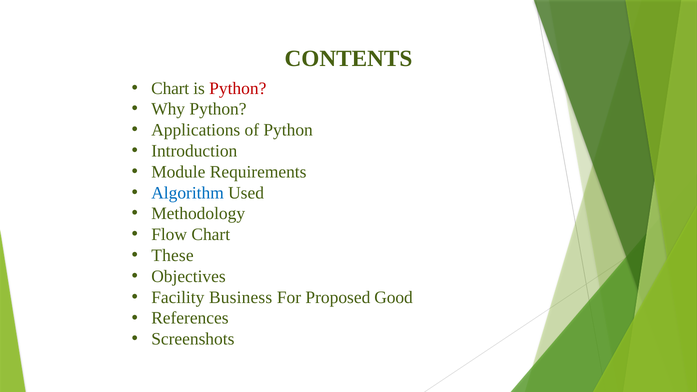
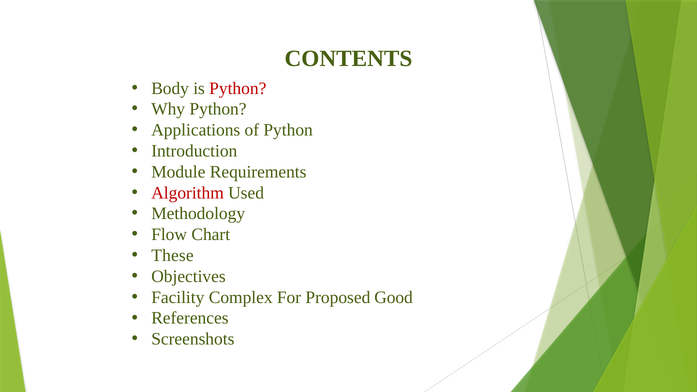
Chart at (170, 88): Chart -> Body
Algorithm colour: blue -> red
Business: Business -> Complex
